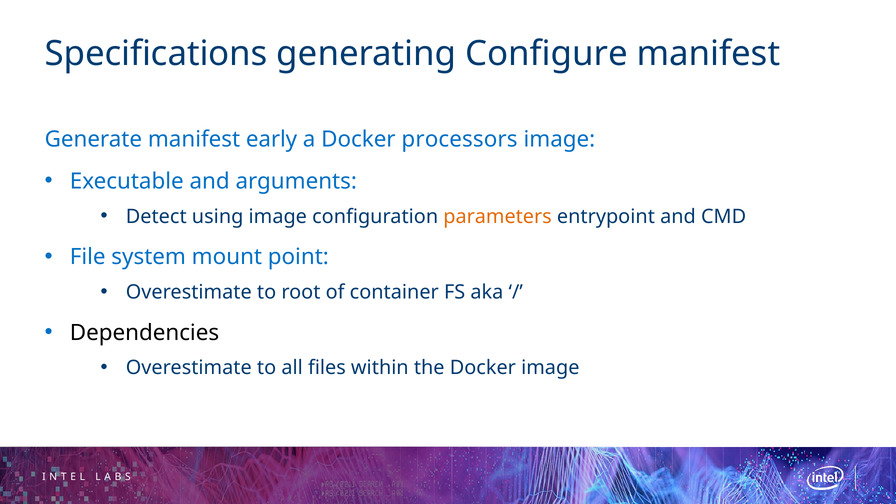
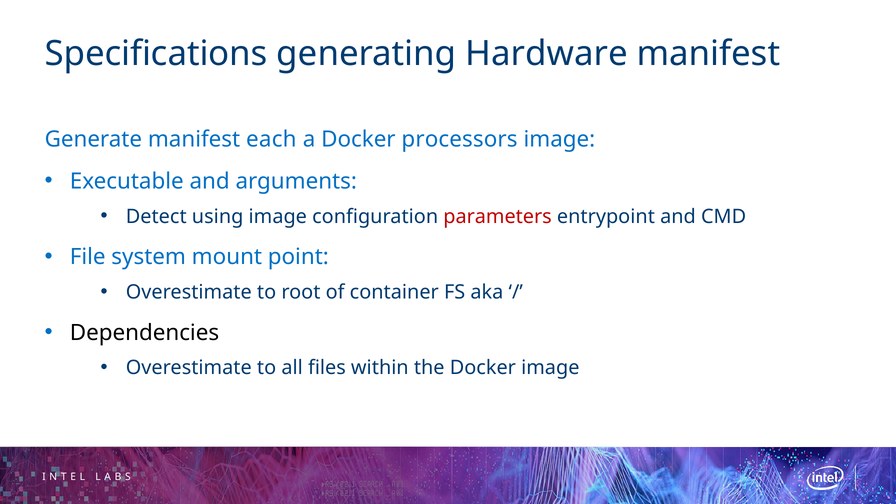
Configure: Configure -> Hardware
early: early -> each
parameters colour: orange -> red
